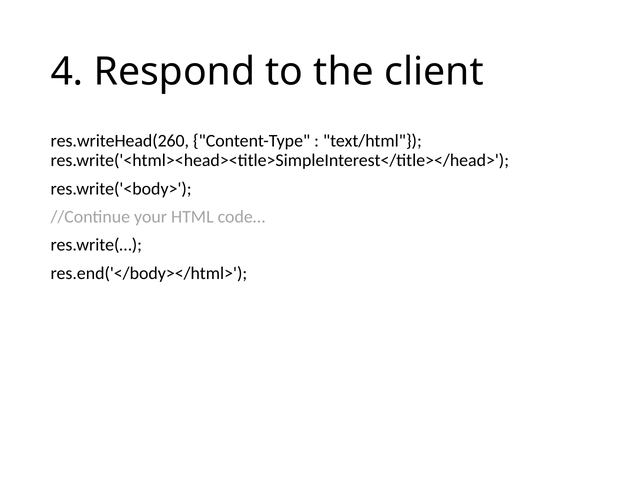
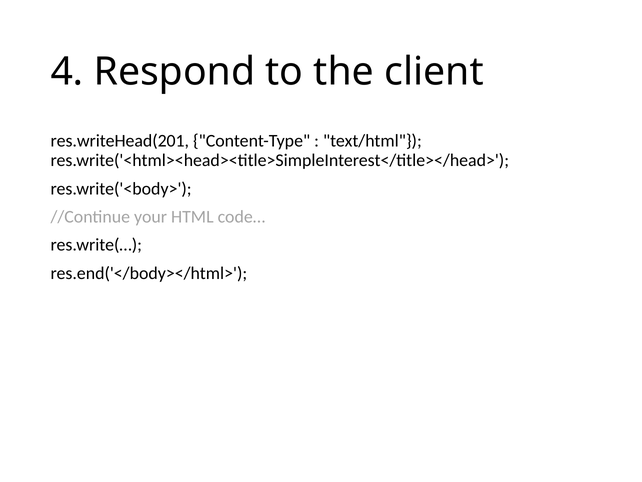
res.writeHead(260: res.writeHead(260 -> res.writeHead(201
